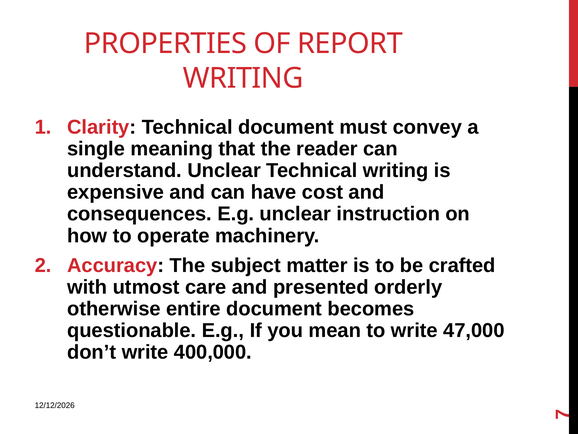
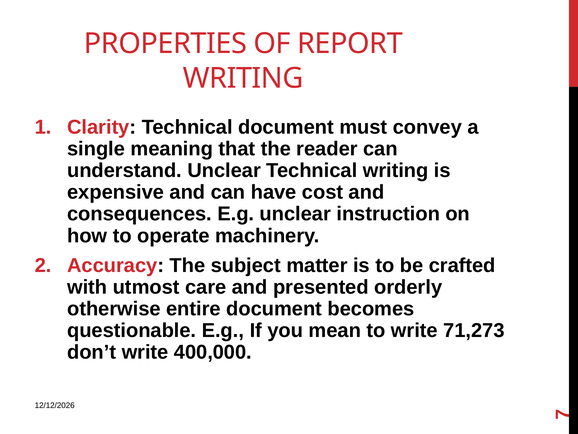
47,000: 47,000 -> 71,273
